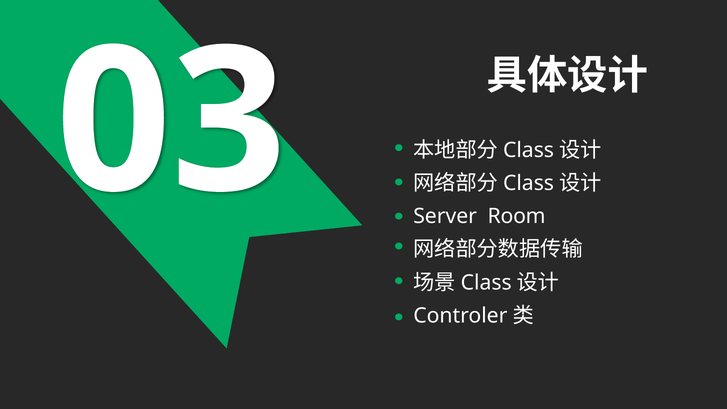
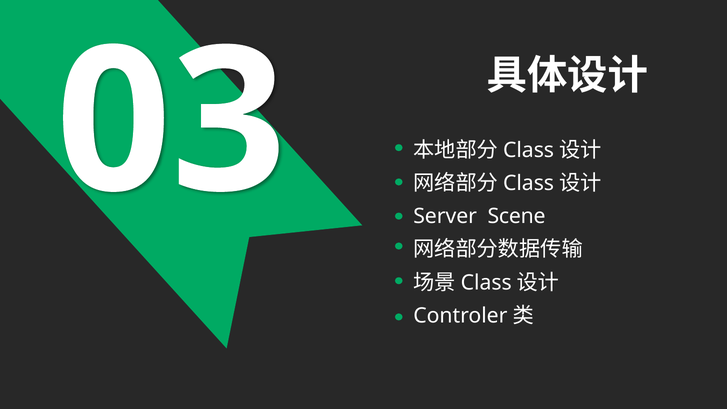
Room: Room -> Scene
